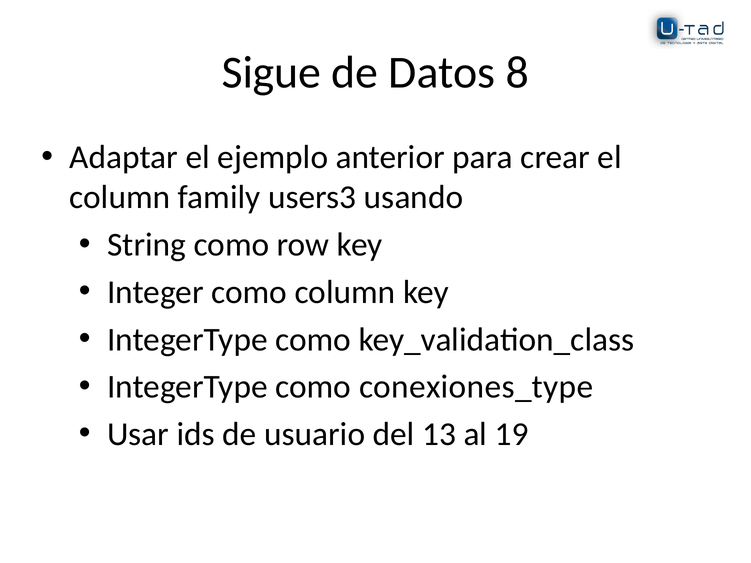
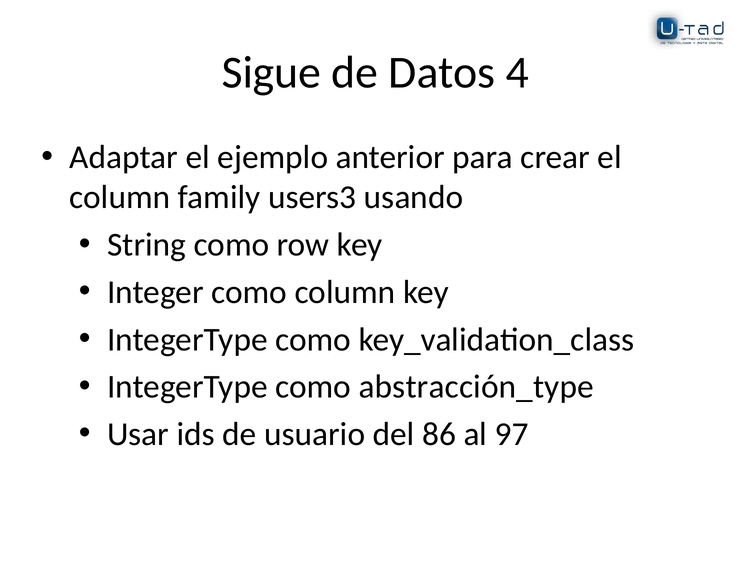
8: 8 -> 4
conexiones_type: conexiones_type -> abstracción_type
13: 13 -> 86
19: 19 -> 97
